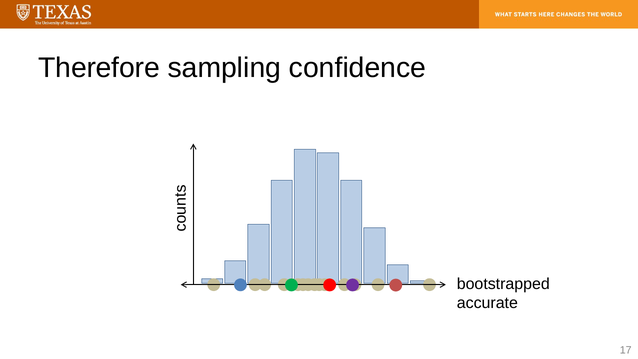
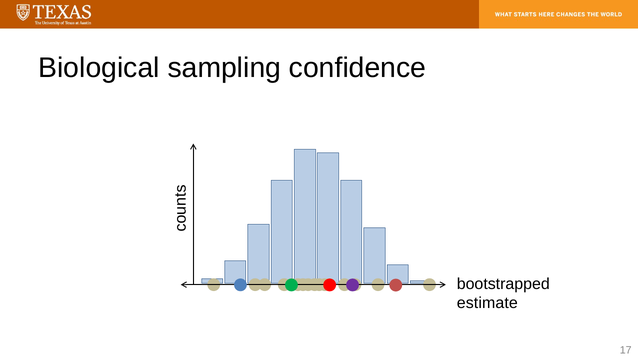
Therefore: Therefore -> Biological
accurate: accurate -> estimate
